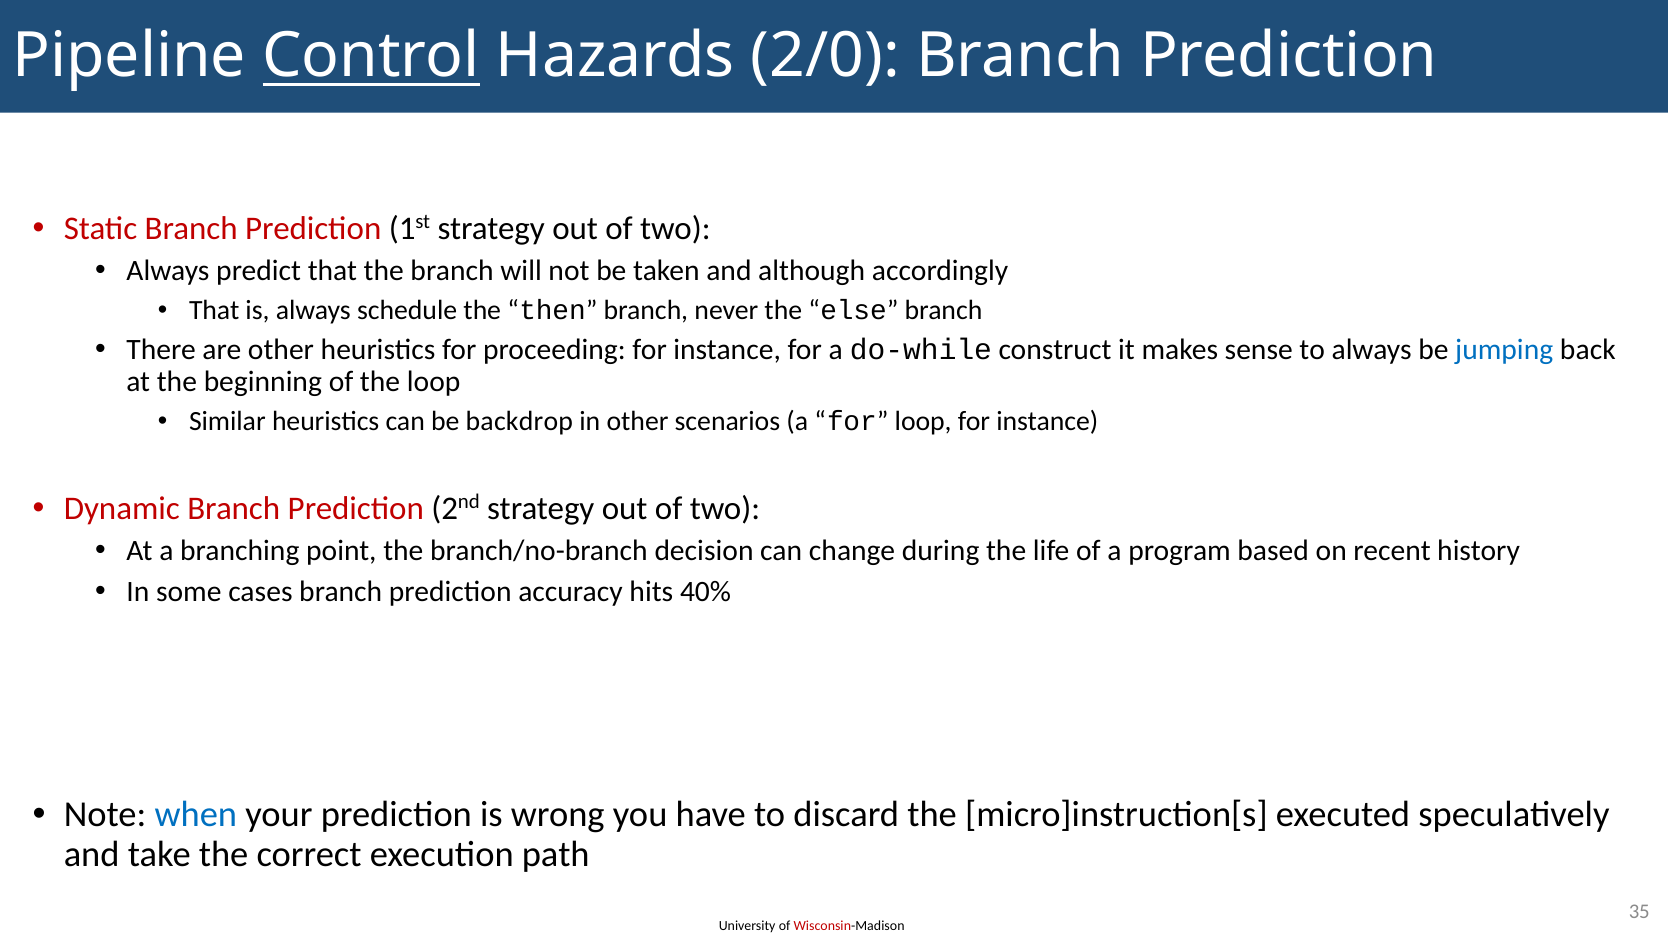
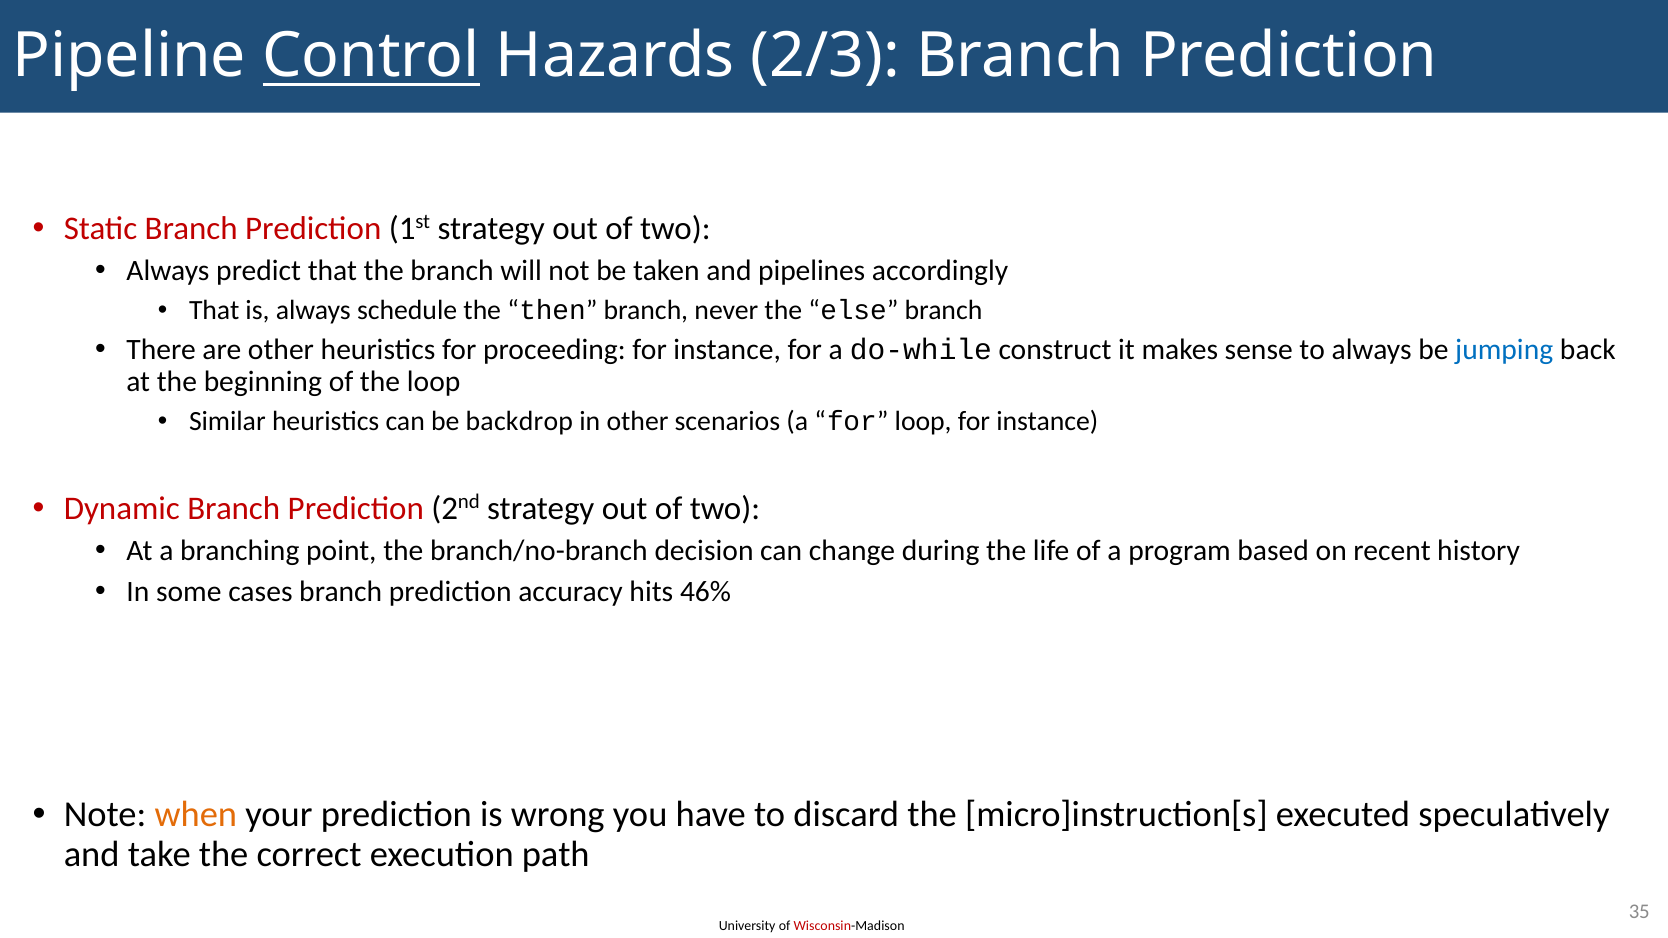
2/0: 2/0 -> 2/3
although: although -> pipelines
40%: 40% -> 46%
when colour: blue -> orange
